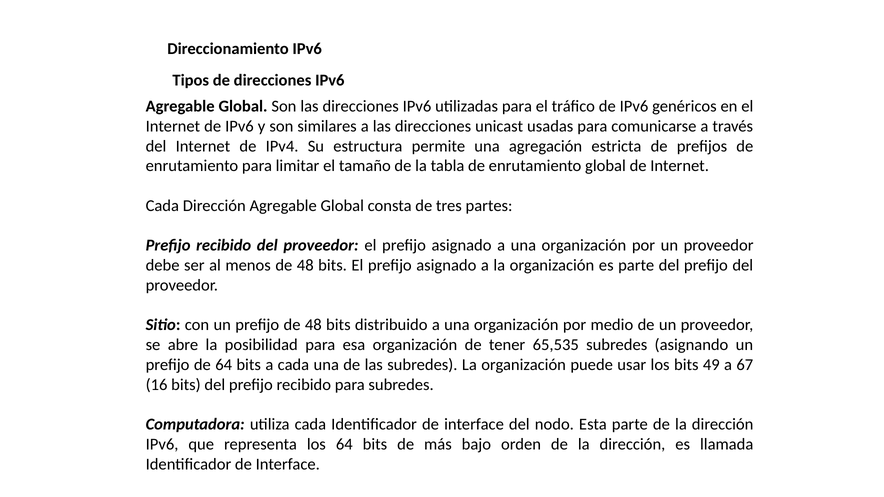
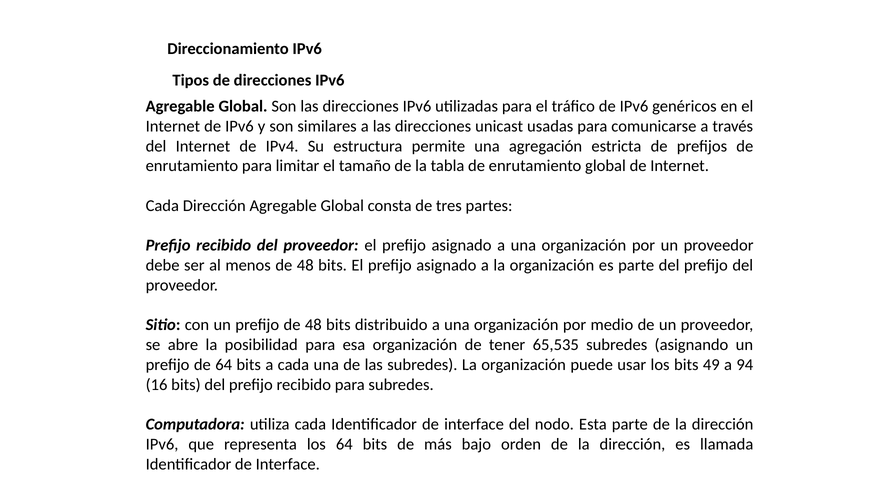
67: 67 -> 94
